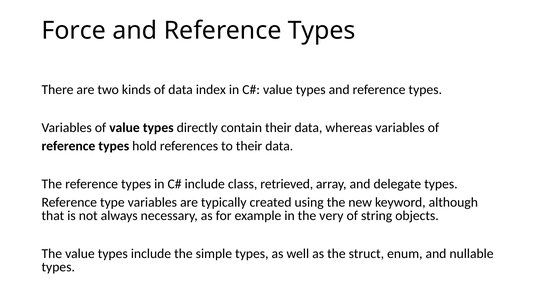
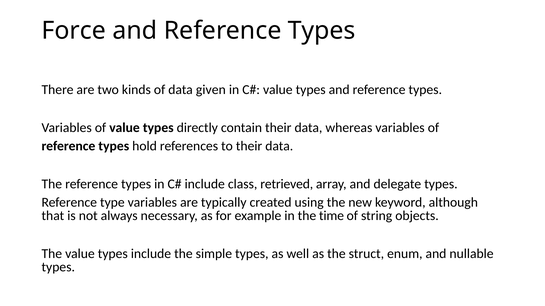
index: index -> given
very: very -> time
